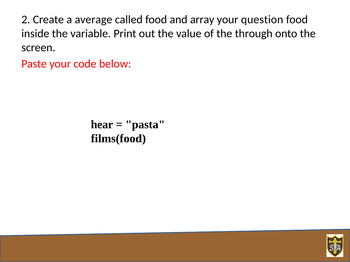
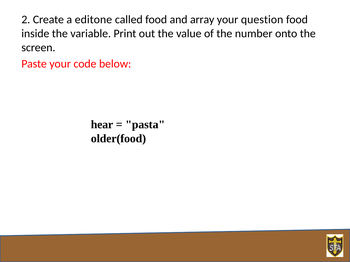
average: average -> editone
through: through -> number
films(food: films(food -> older(food
